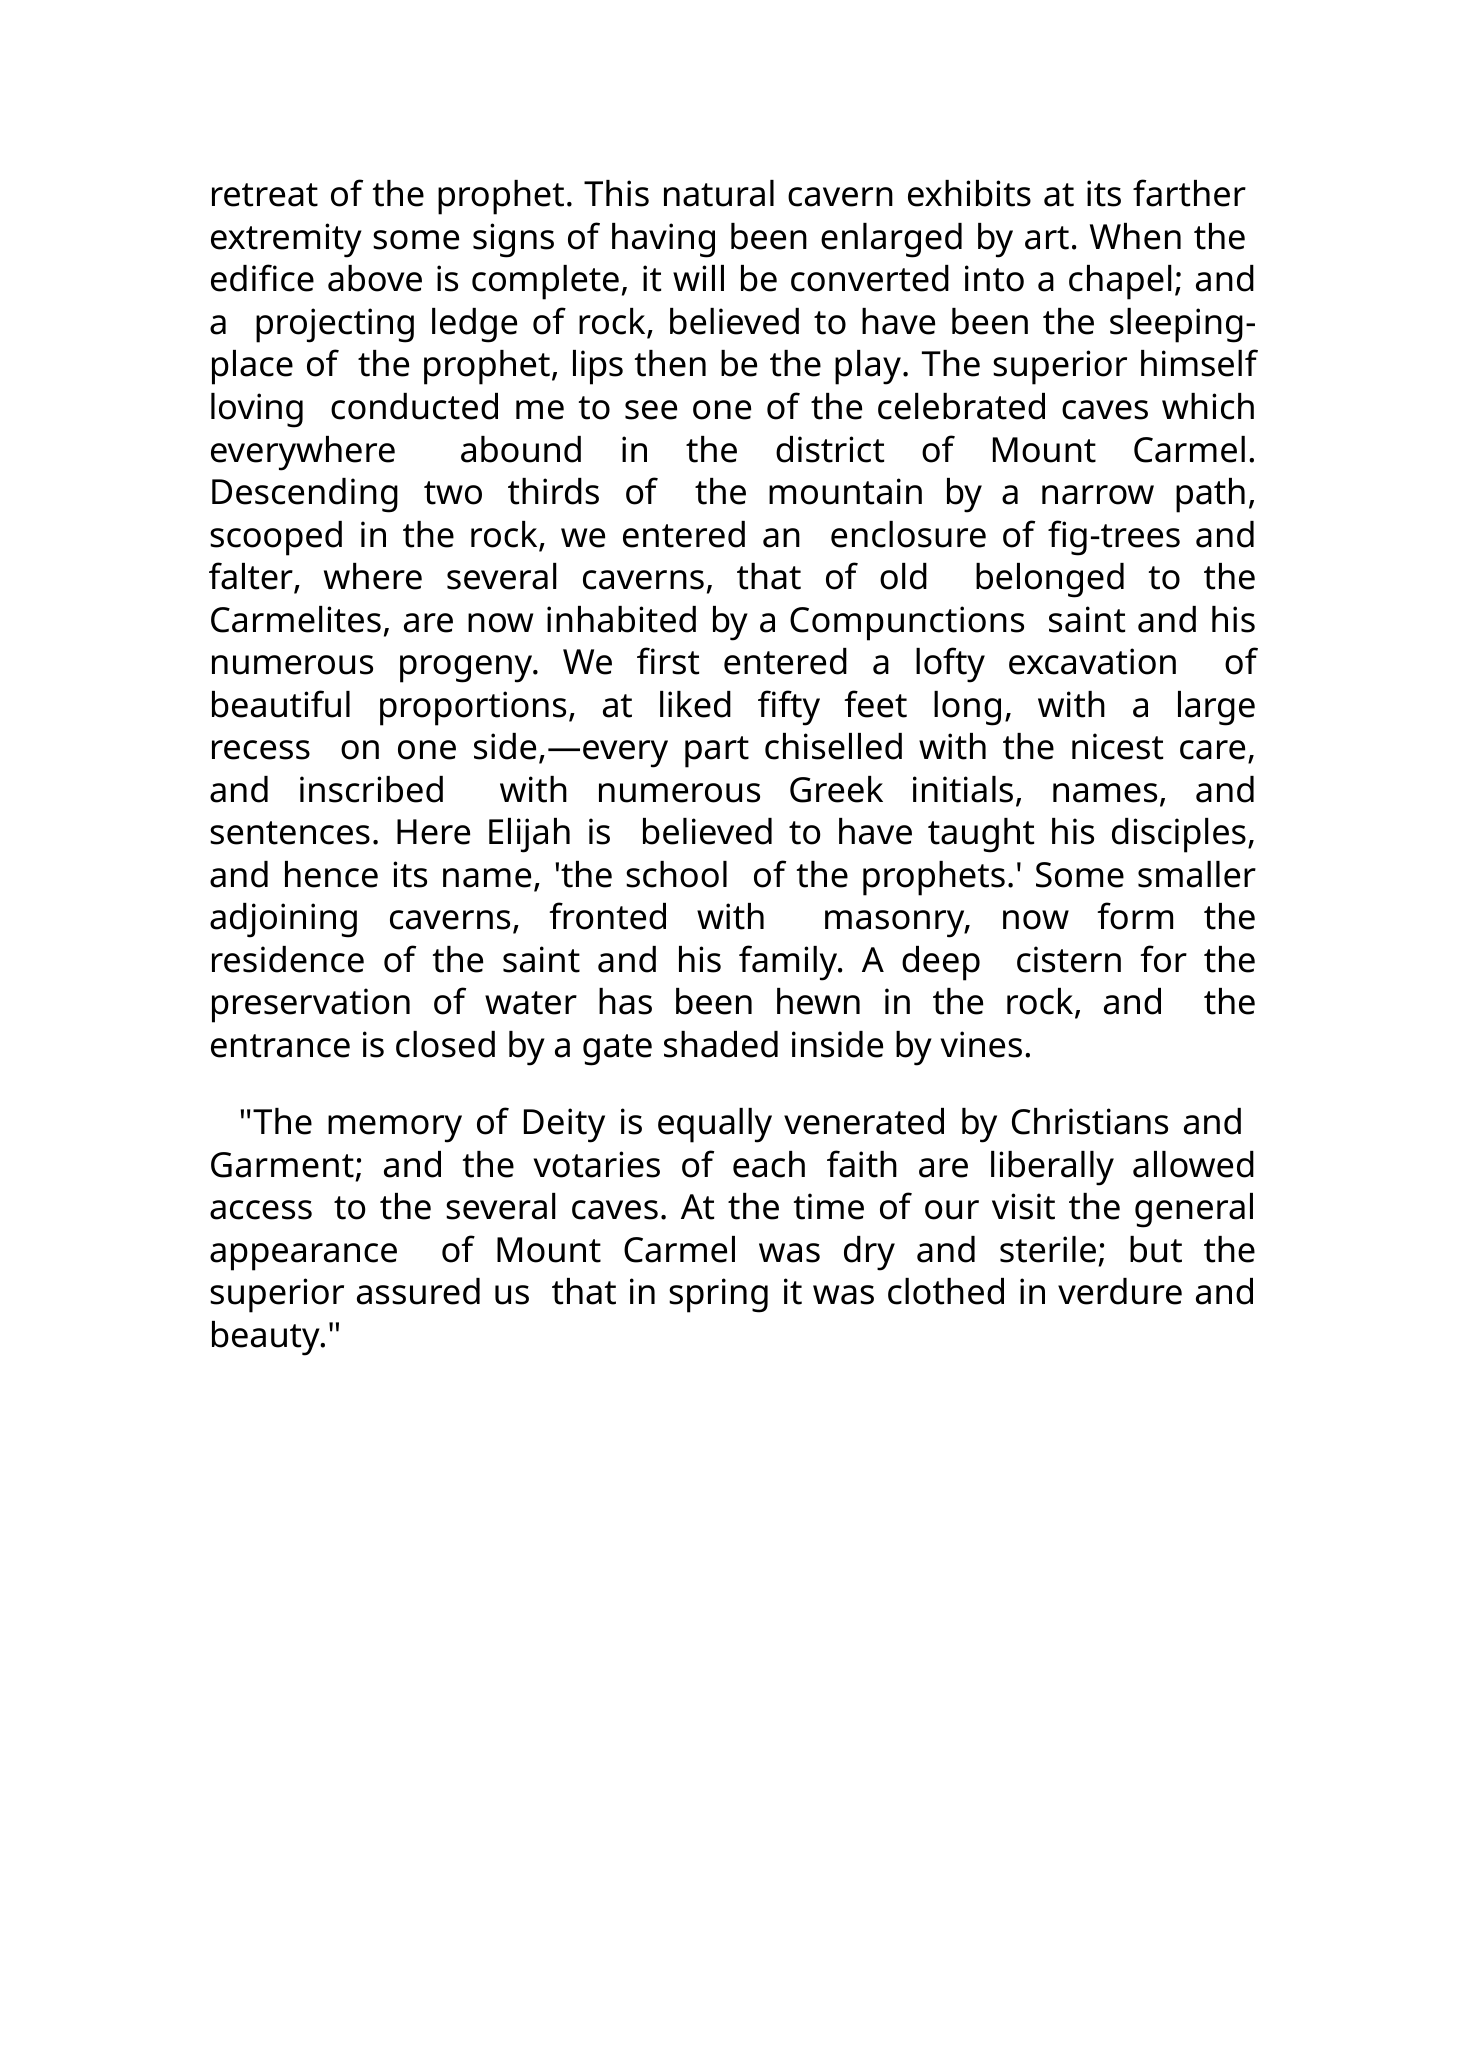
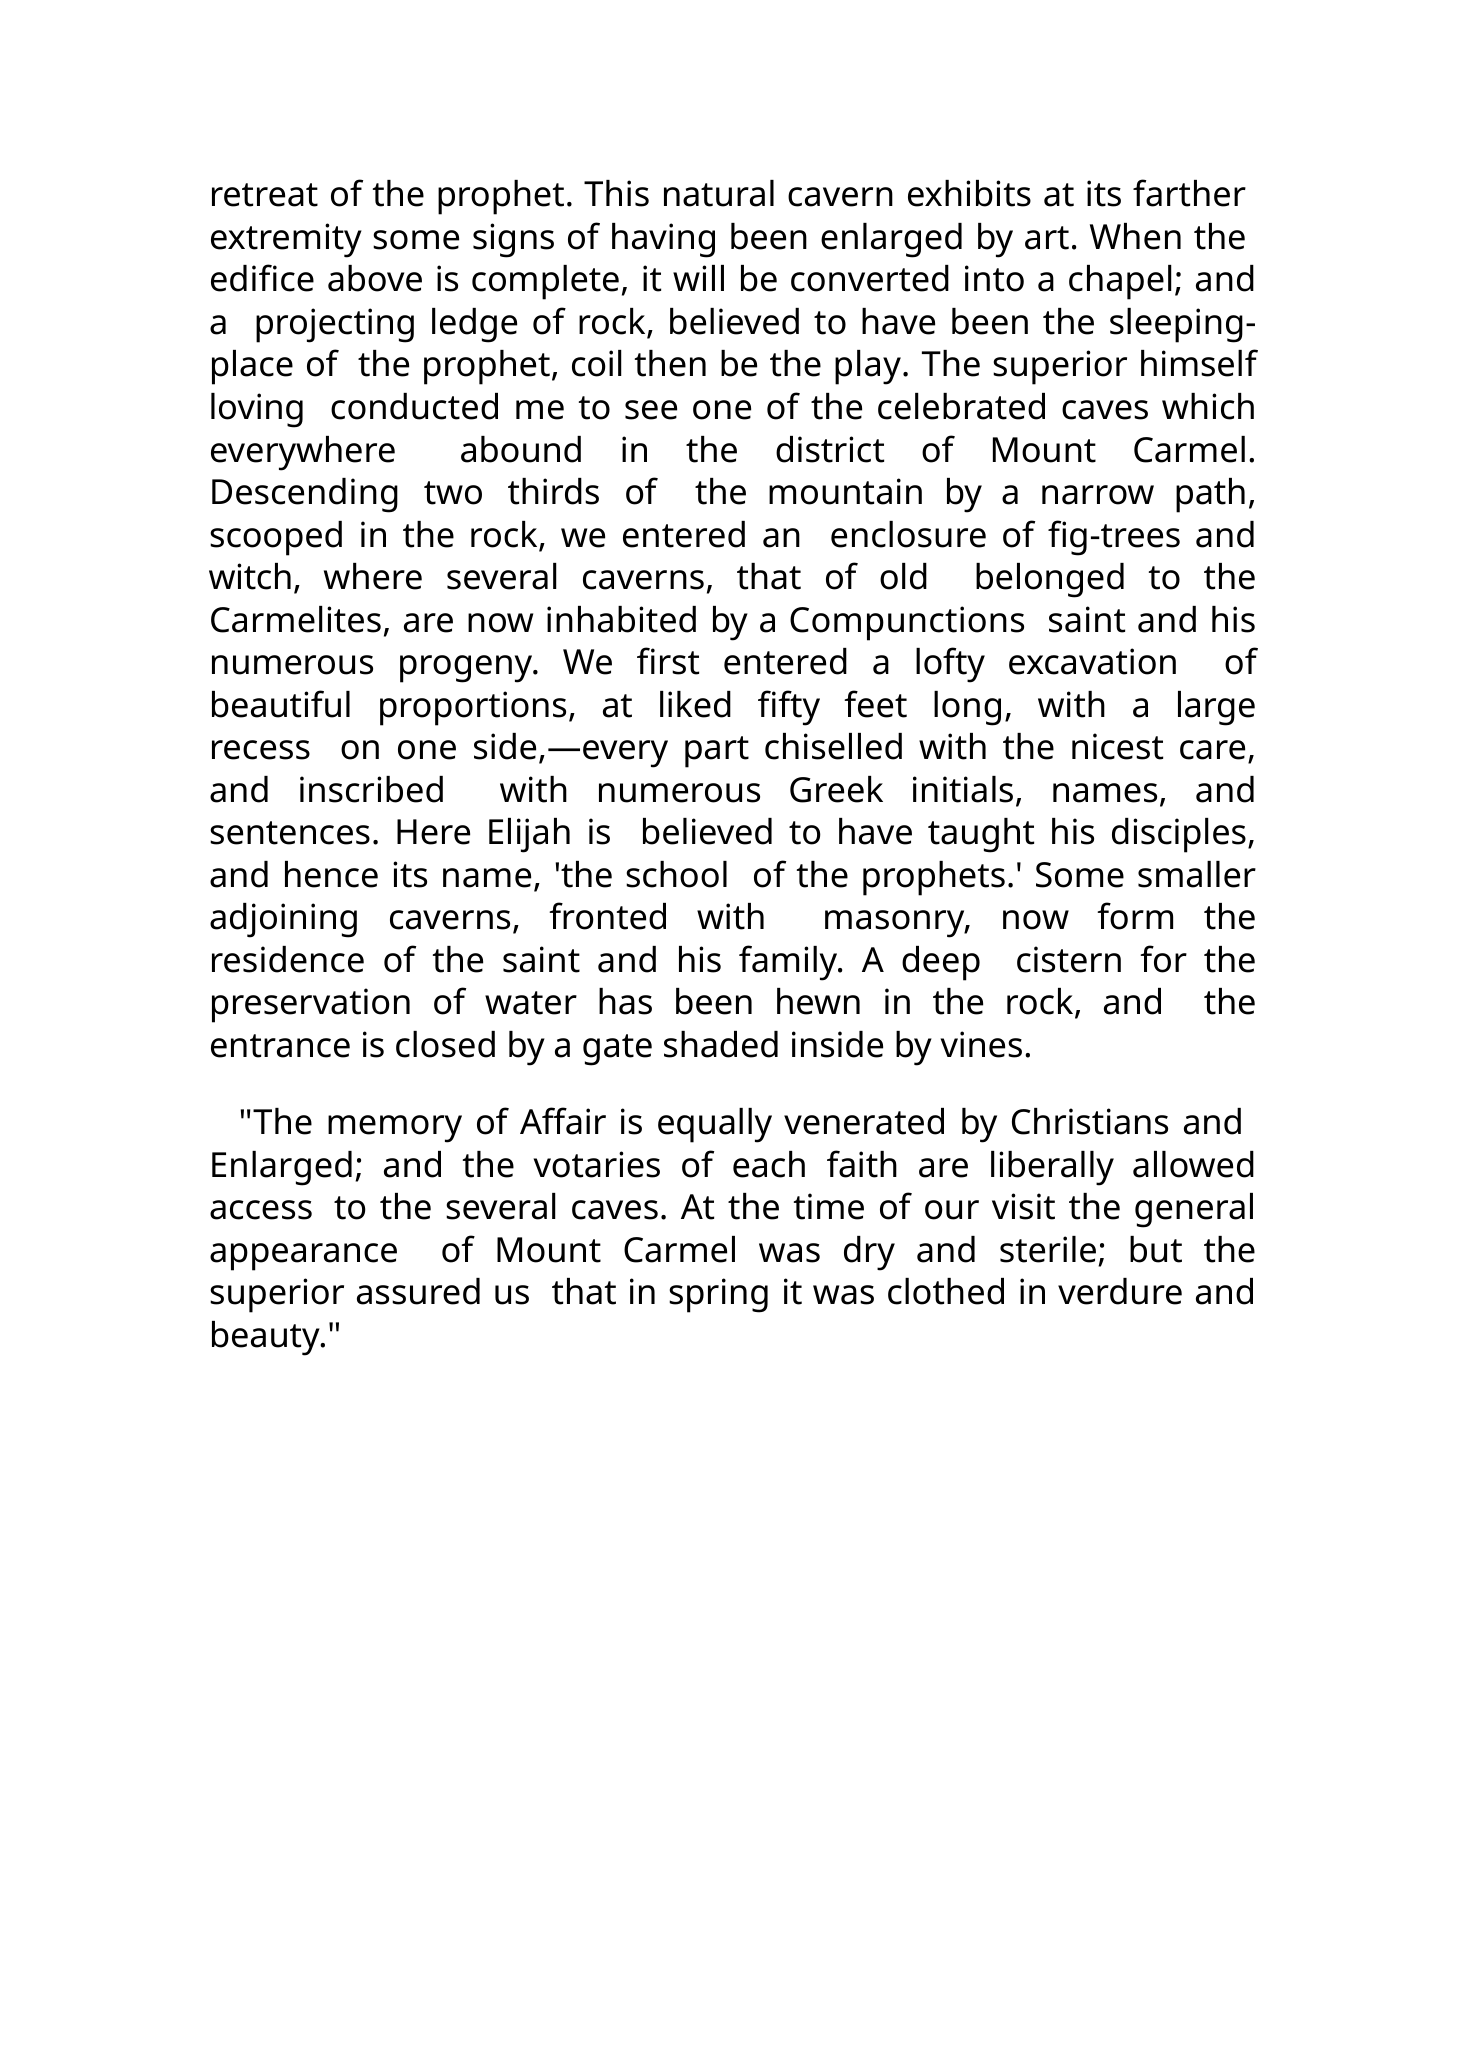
lips: lips -> coil
falter: falter -> witch
Deity: Deity -> Affair
Garment at (286, 1165): Garment -> Enlarged
